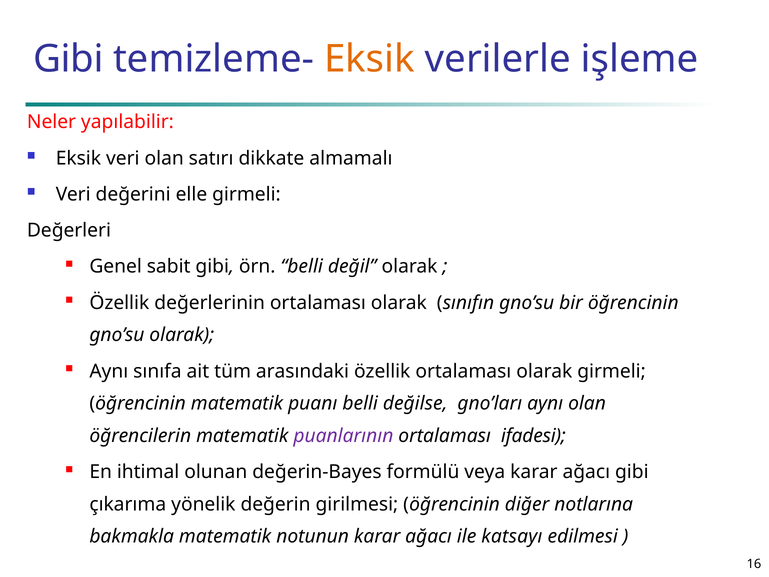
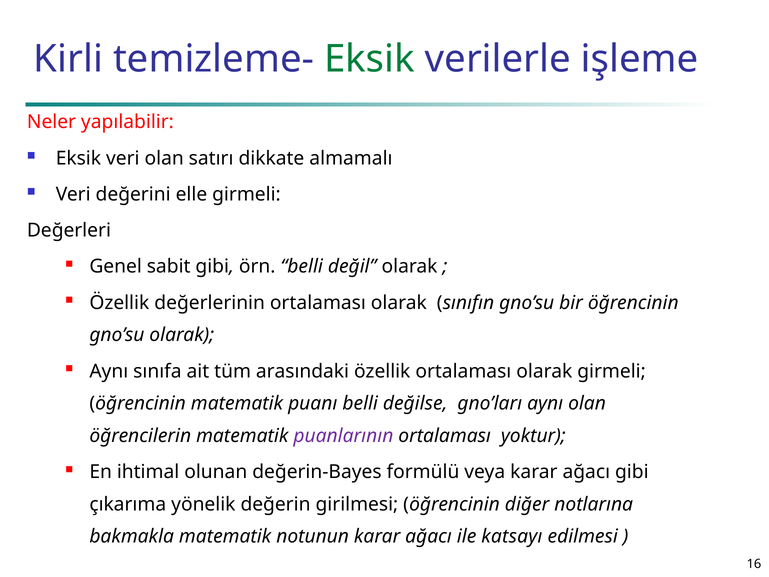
Gibi at (68, 59): Gibi -> Kirli
Eksik at (369, 59) colour: orange -> green
ifadesi: ifadesi -> yoktur
